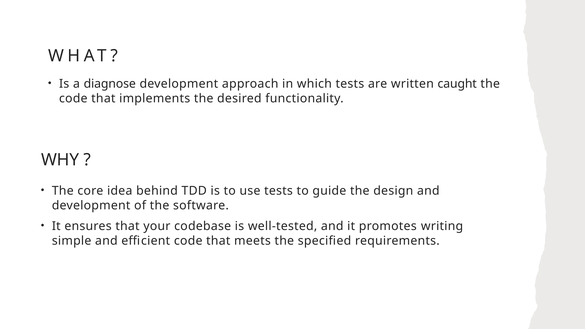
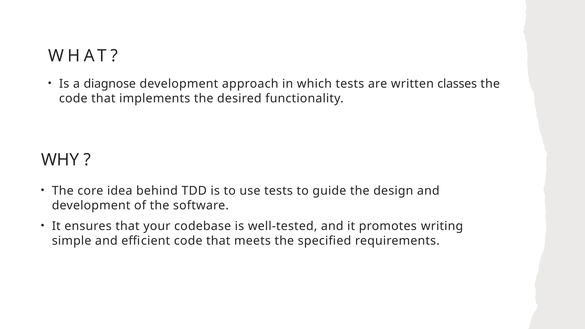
caught: caught -> classes
